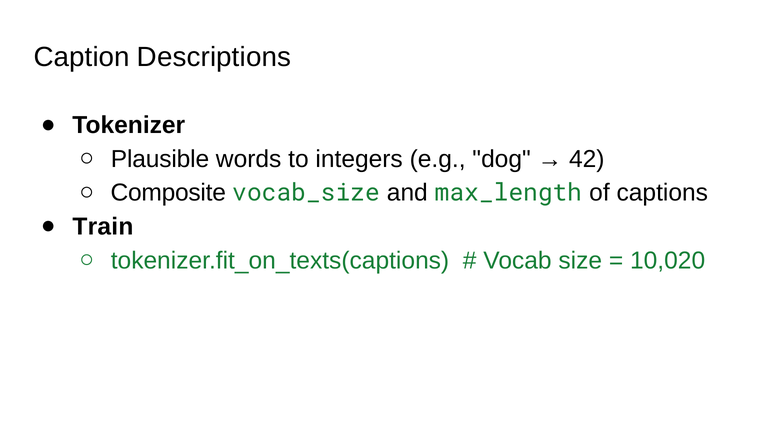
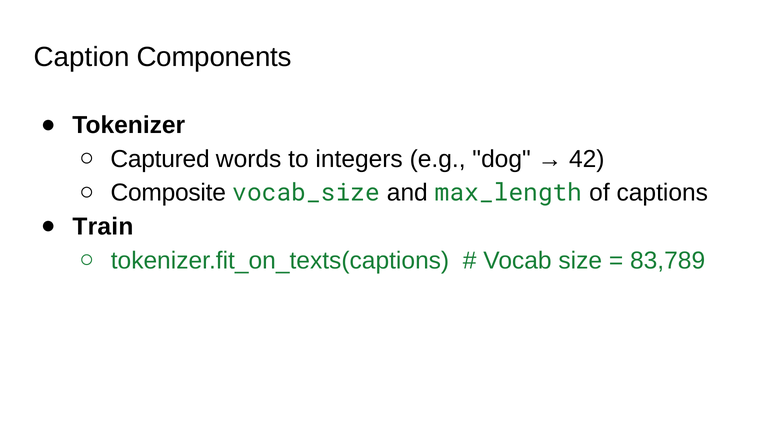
Descriptions: Descriptions -> Components
Plausible: Plausible -> Captured
10,020: 10,020 -> 83,789
